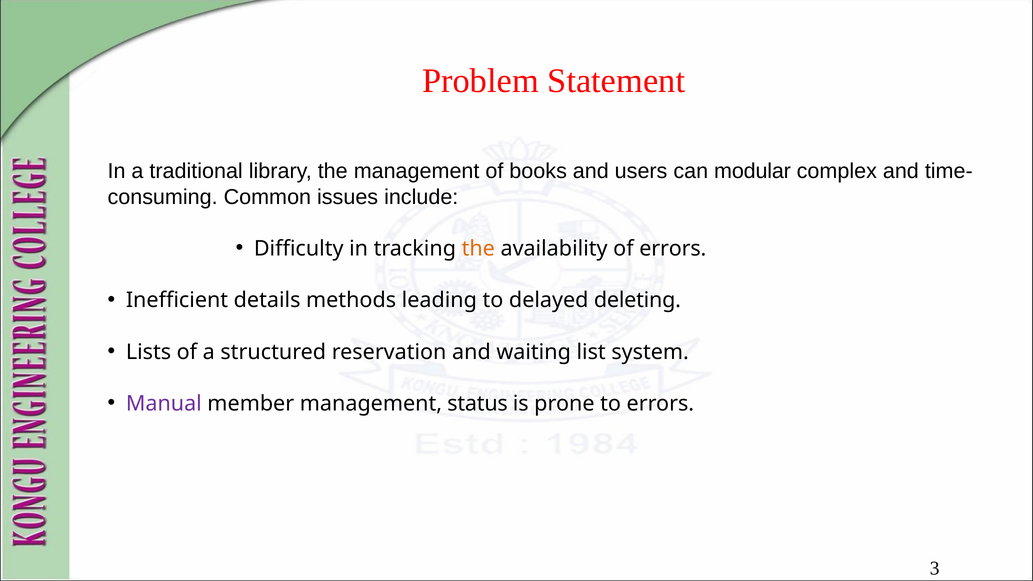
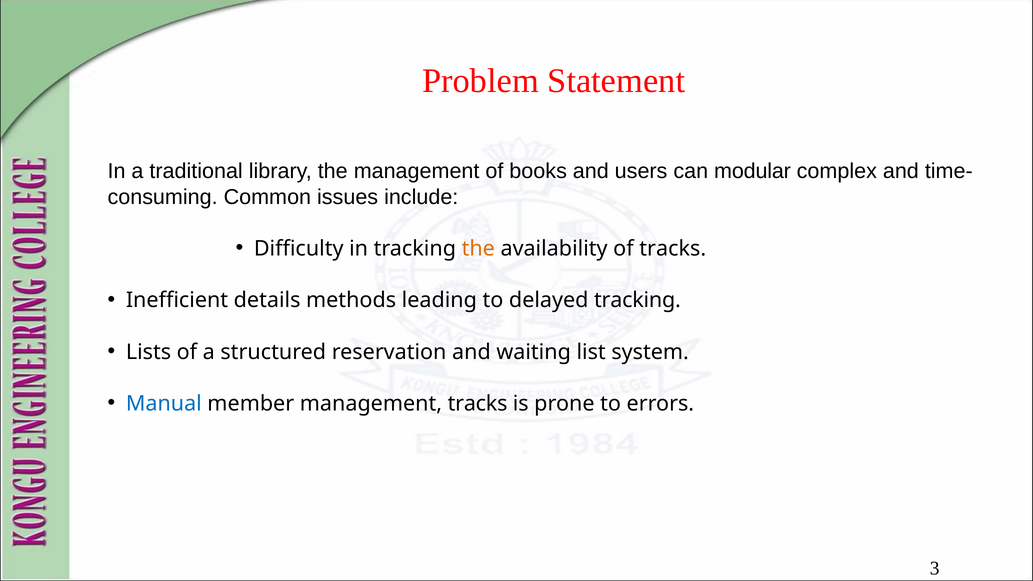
of errors: errors -> tracks
delayed deleting: deleting -> tracking
Manual colour: purple -> blue
management status: status -> tracks
